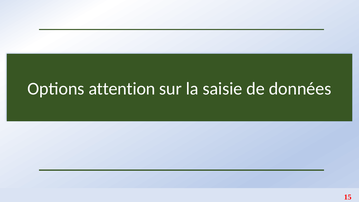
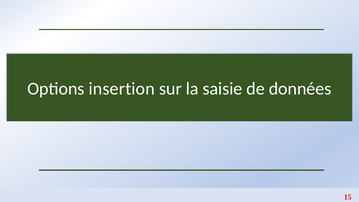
attention: attention -> insertion
